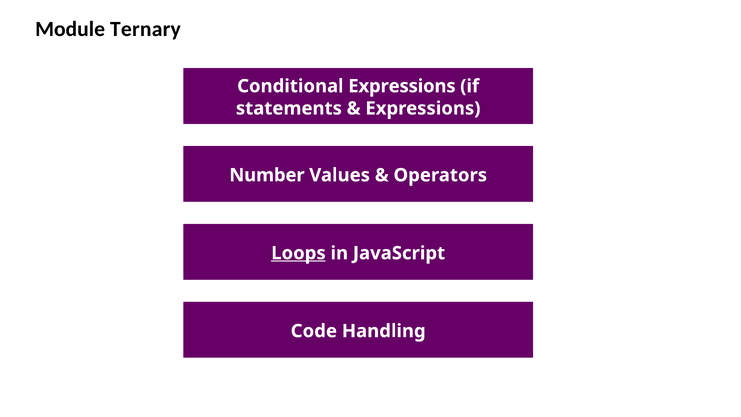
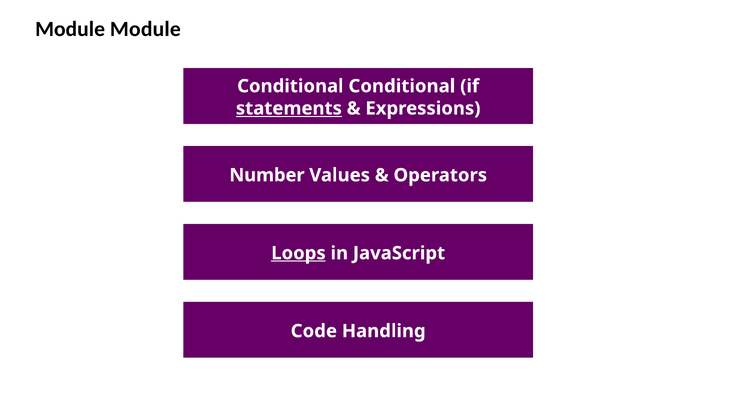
Module Ternary: Ternary -> Module
Conditional Expressions: Expressions -> Conditional
statements underline: none -> present
